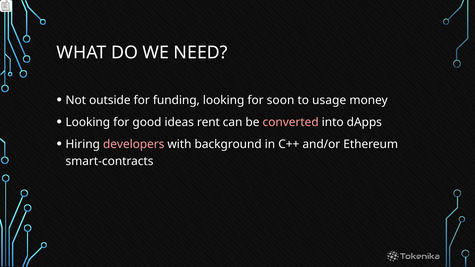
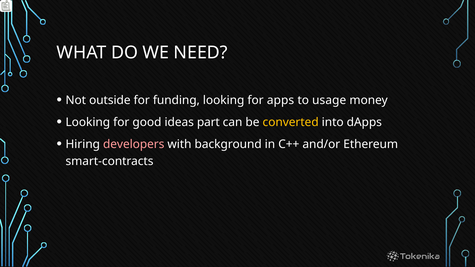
soon: soon -> apps
rent: rent -> part
converted colour: pink -> yellow
